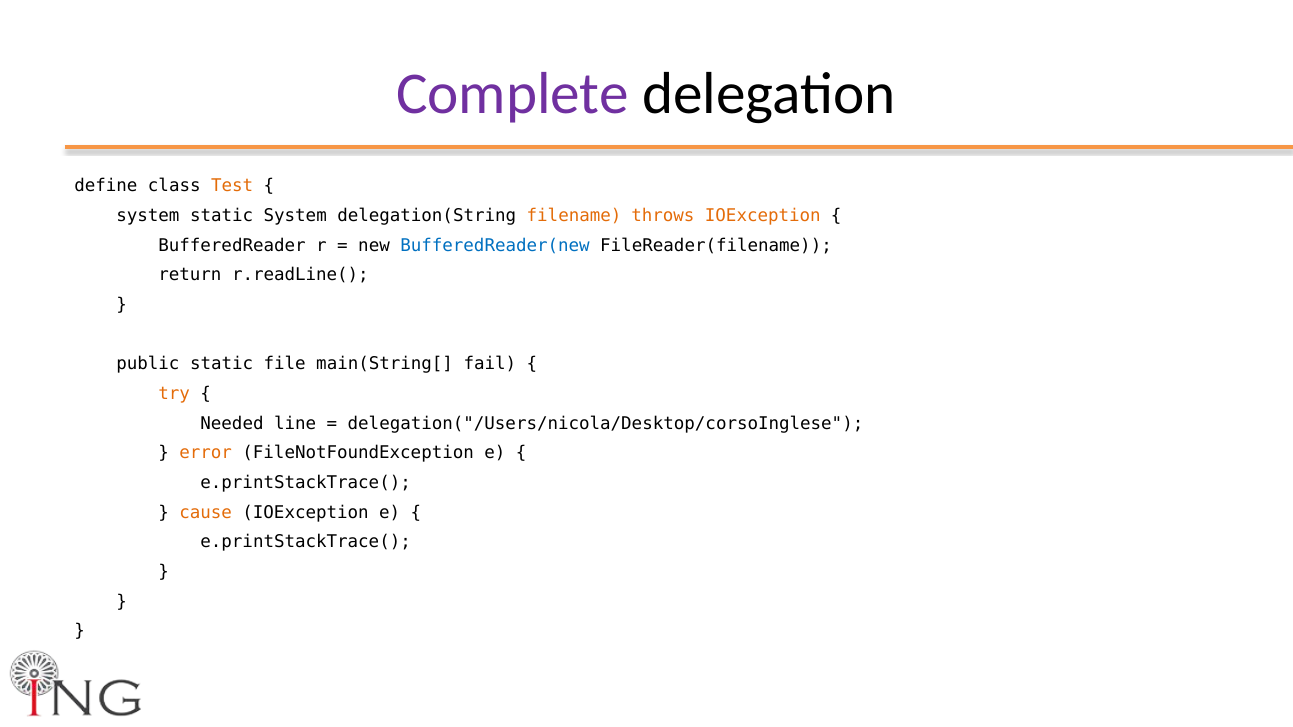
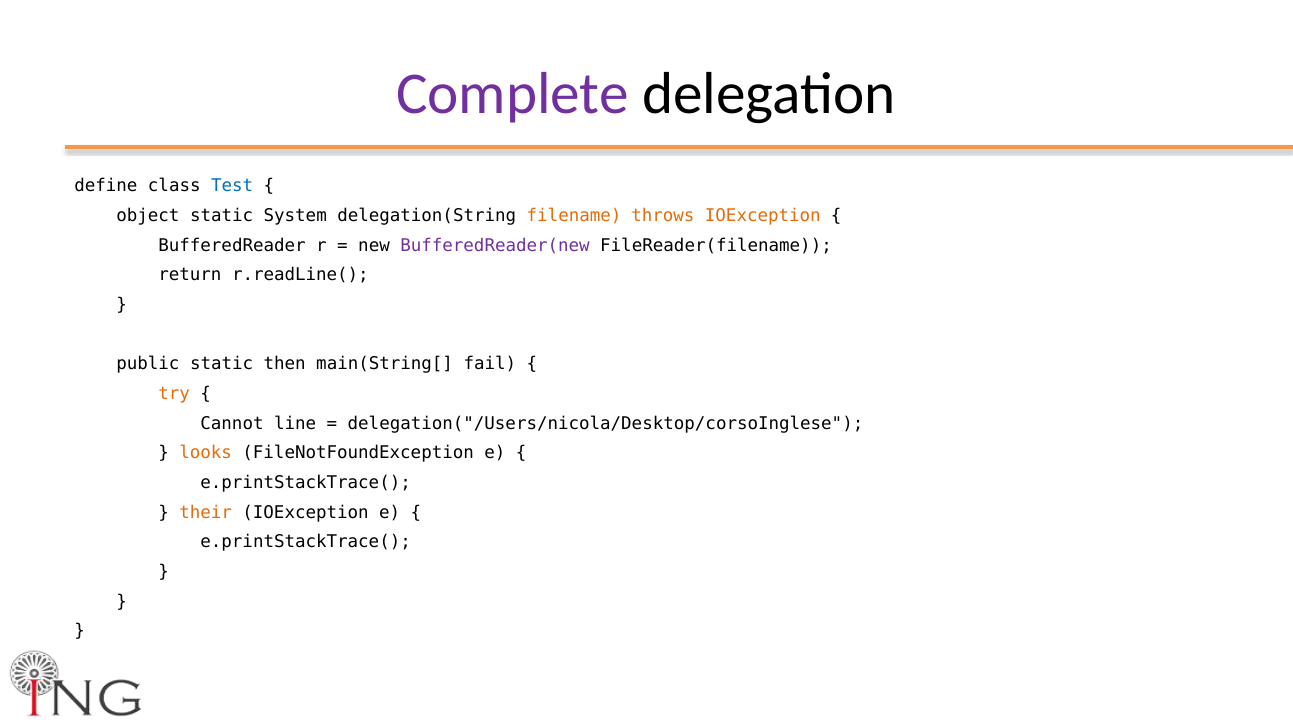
Test colour: orange -> blue
system at (148, 216): system -> object
BufferedReader(new colour: blue -> purple
file: file -> then
Needed: Needed -> Cannot
error: error -> looks
cause: cause -> their
